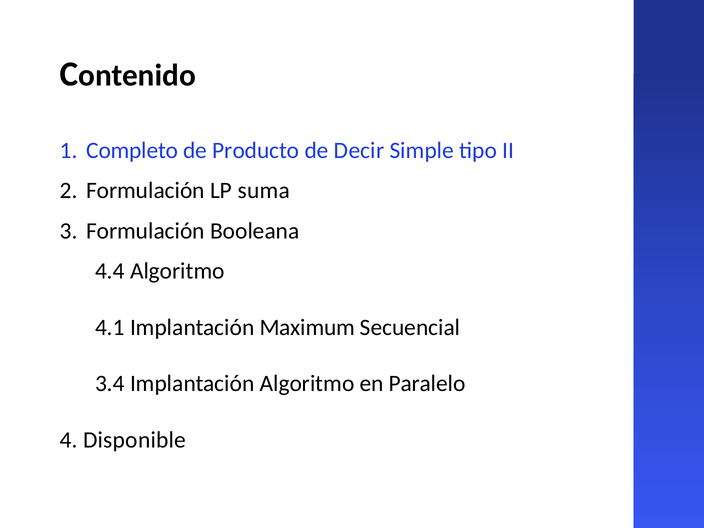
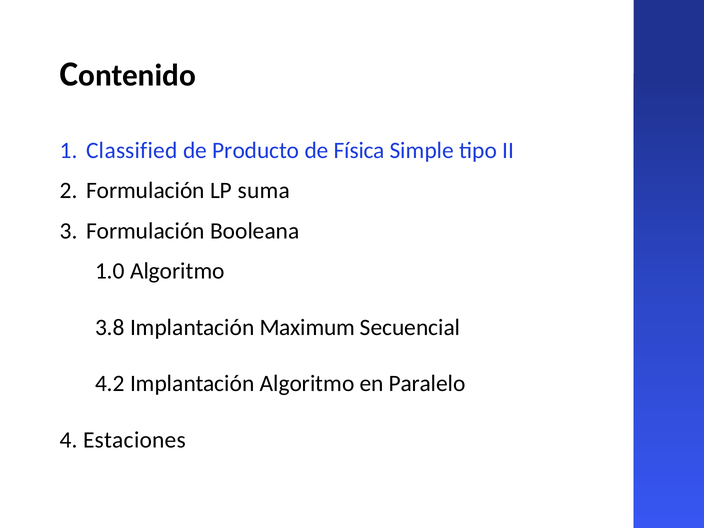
Completo at (132, 151): Completo -> Classified
Decir: Decir -> Física
4.4: 4.4 -> 1.0
4.1: 4.1 -> 3.8
3.4: 3.4 -> 4.2
Disponible: Disponible -> Estaciones
